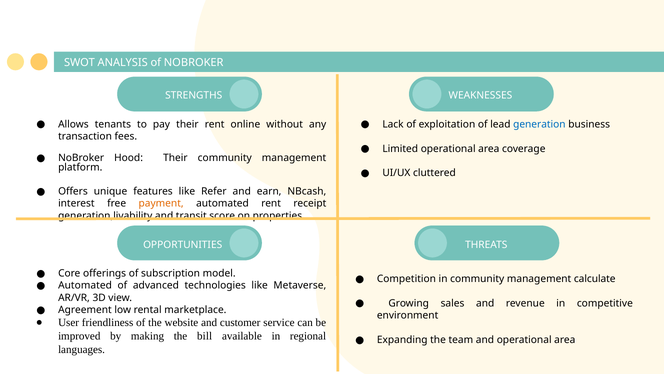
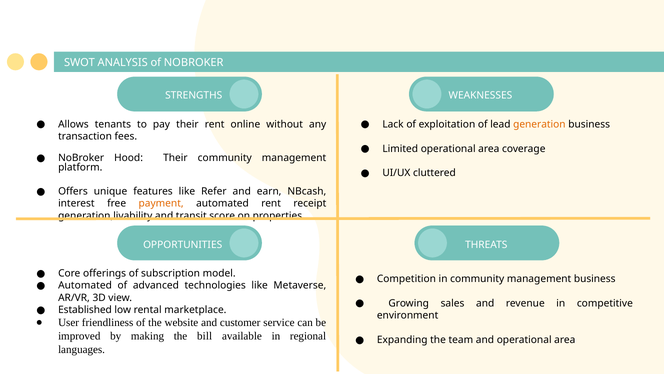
generation colour: blue -> orange
management calculate: calculate -> business
Agreement: Agreement -> Established
